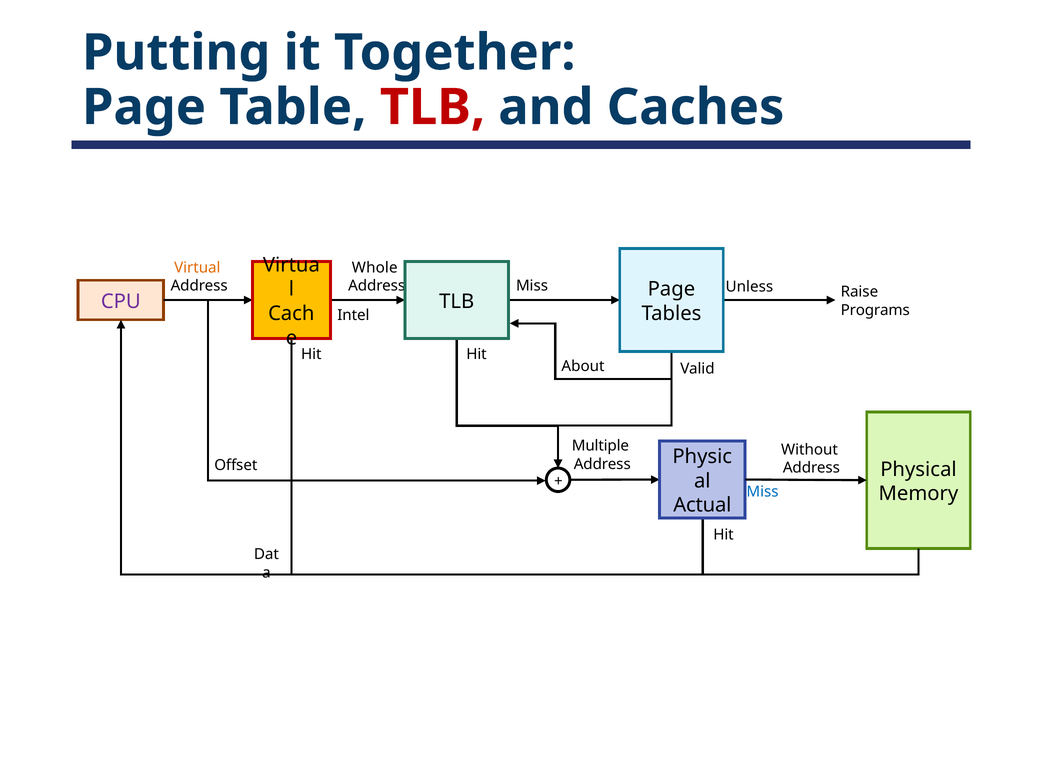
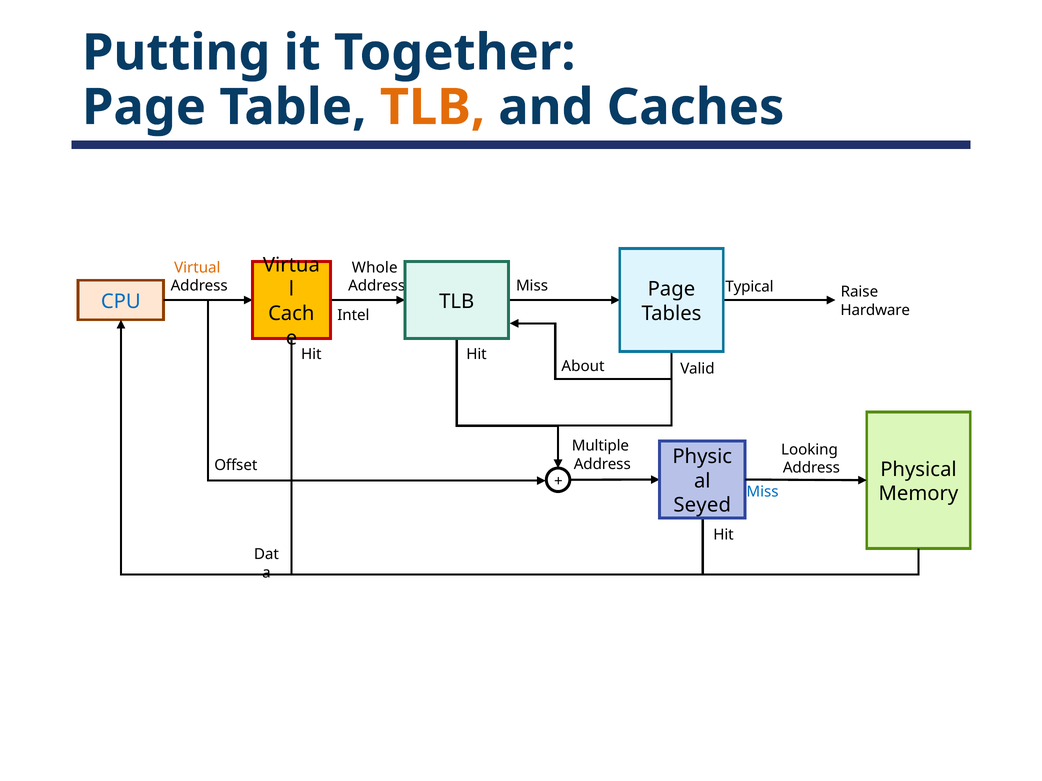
TLB at (433, 107) colour: red -> orange
Unless: Unless -> Typical
CPU colour: purple -> blue
Programs: Programs -> Hardware
Without: Without -> Looking
Actual: Actual -> Seyed
